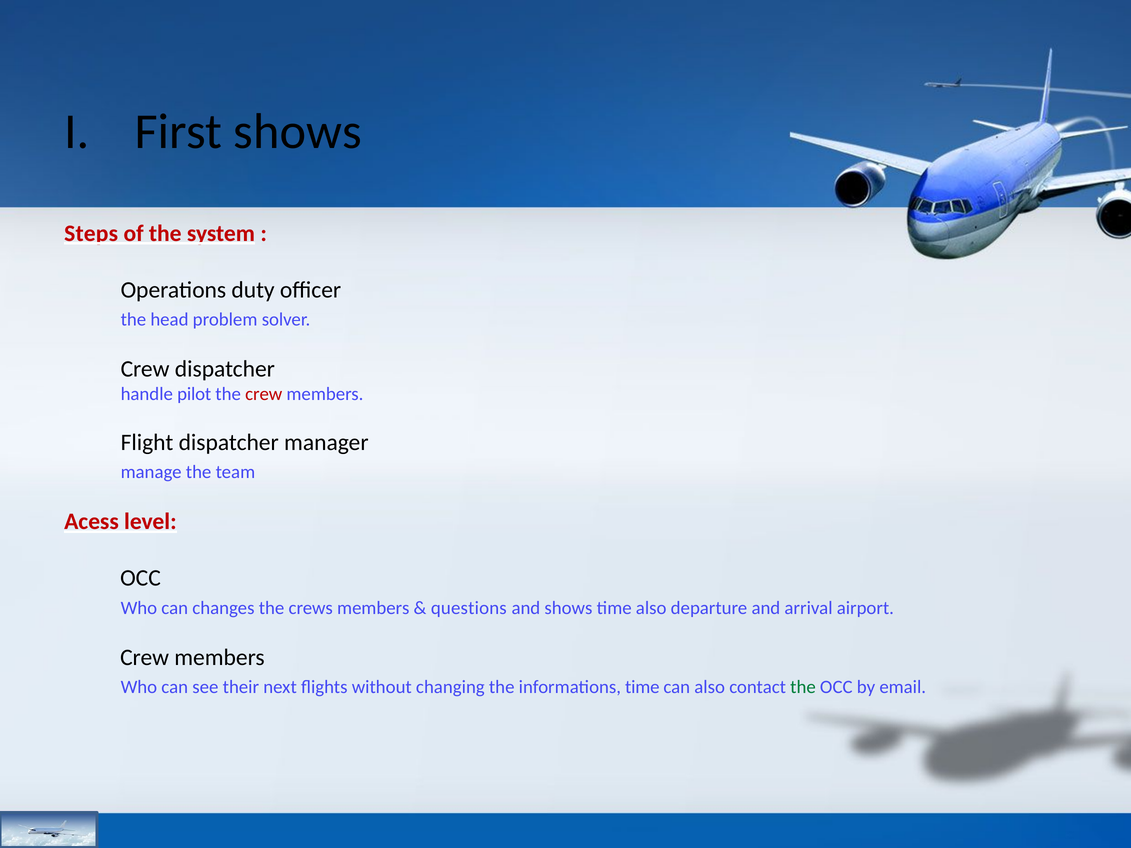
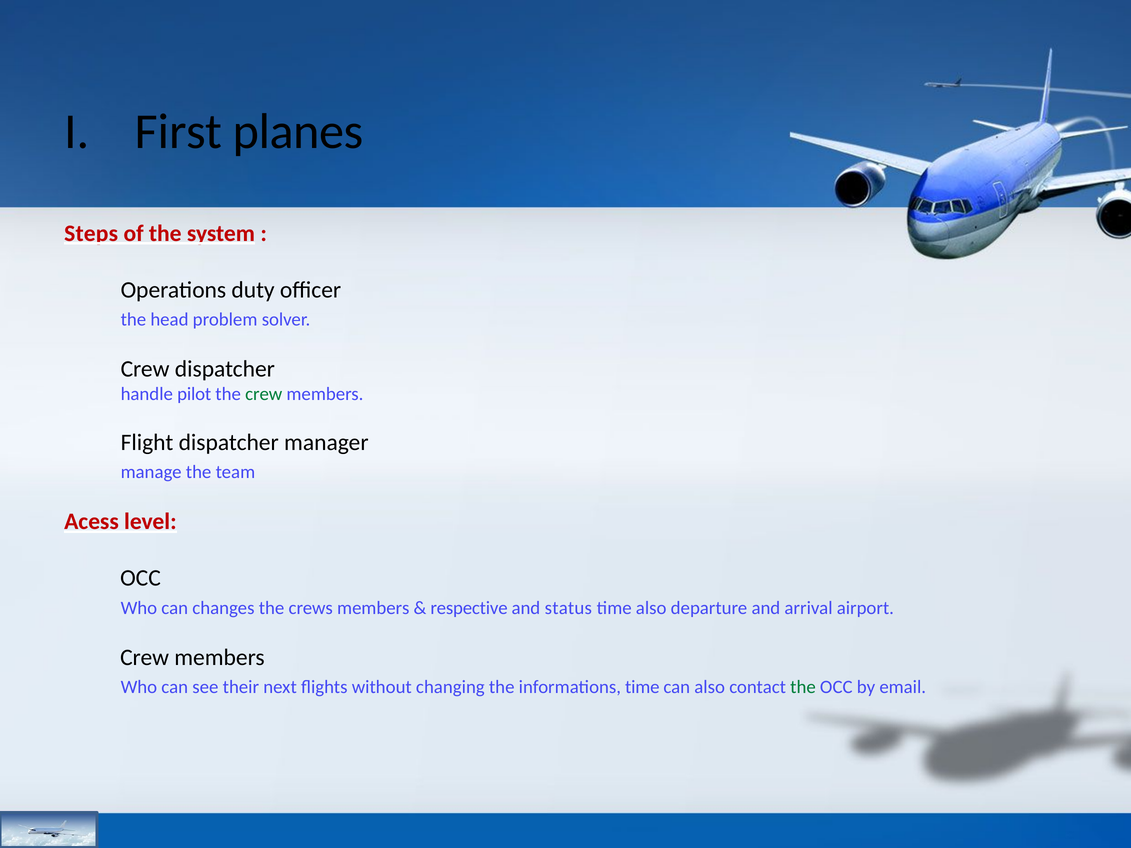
First shows: shows -> planes
crew at (264, 394) colour: red -> green
questions: questions -> respective
and shows: shows -> status
